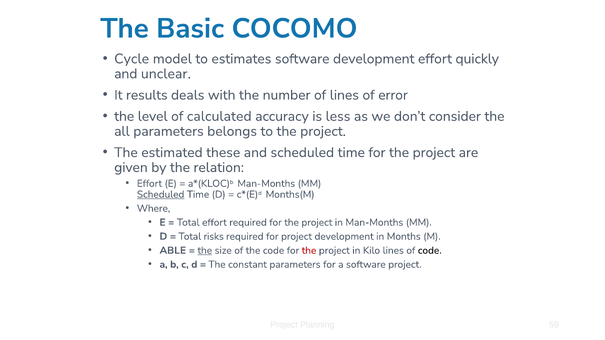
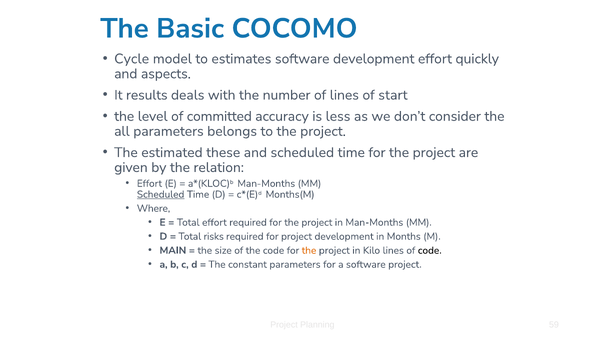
unclear: unclear -> aspects
error: error -> start
calculated: calculated -> committed
ABLE: ABLE -> MAIN
the at (205, 251) underline: present -> none
the at (309, 251) colour: red -> orange
